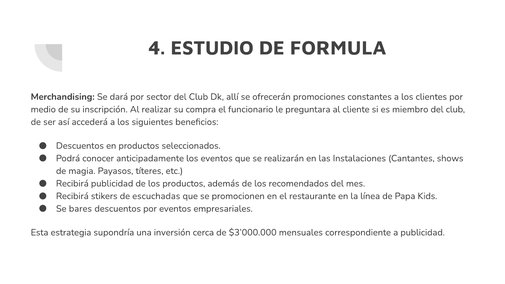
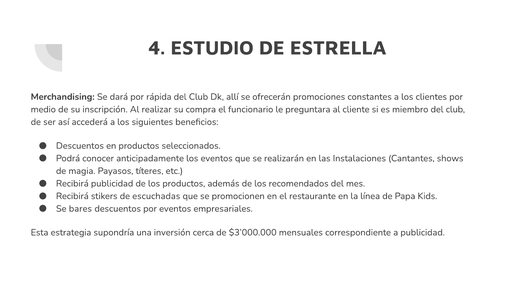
FORMULA: FORMULA -> ESTRELLA
sector: sector -> rápida
